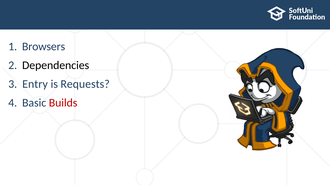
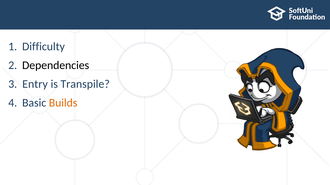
Browsers: Browsers -> Difficulty
Requests: Requests -> Transpile
Builds colour: red -> orange
